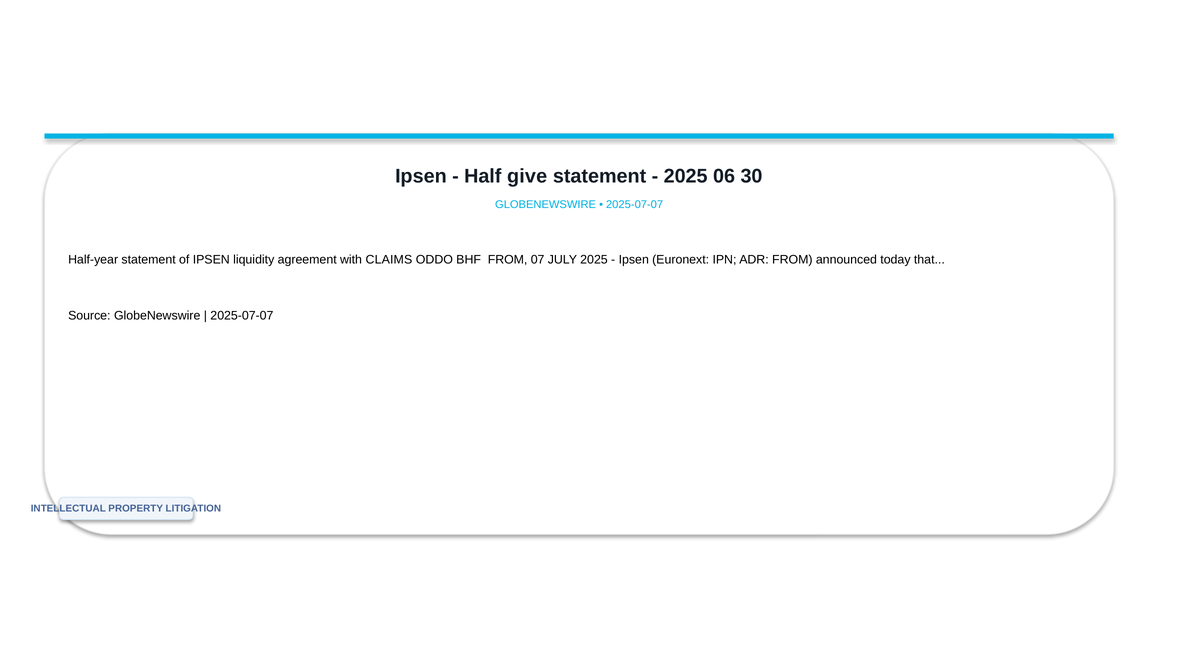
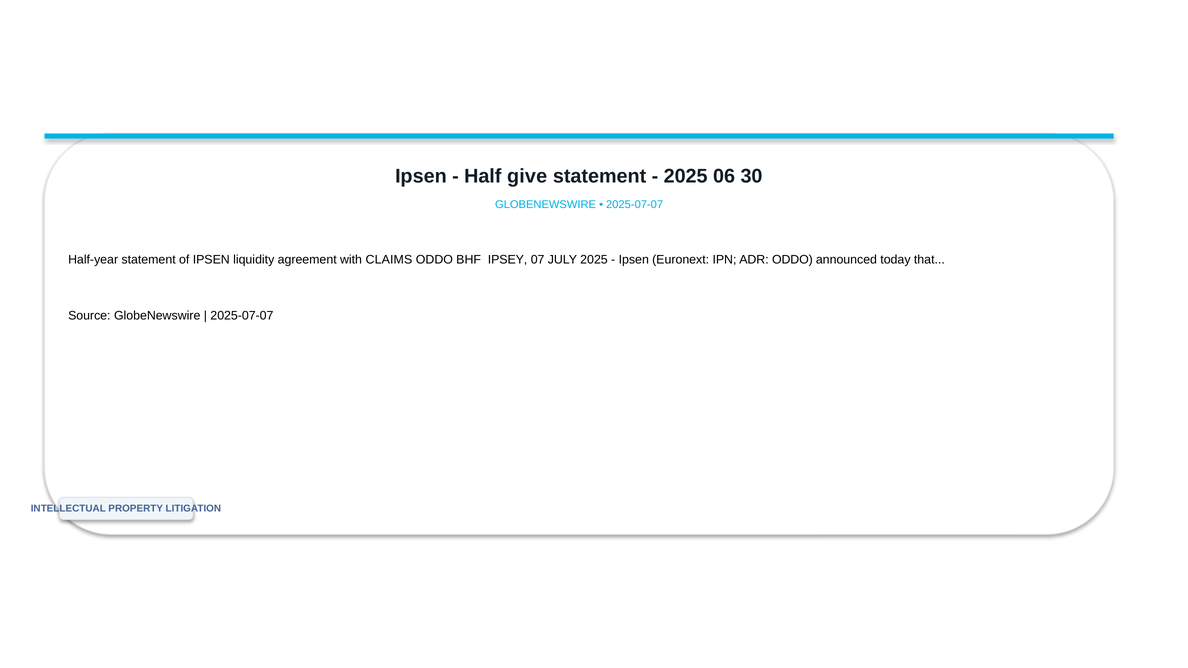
BHF FROM: FROM -> IPSEY
ADR FROM: FROM -> ODDO
